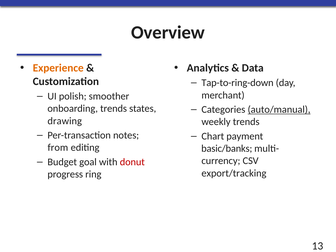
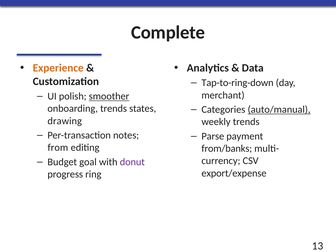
Overview: Overview -> Complete
smoother underline: none -> present
Chart: Chart -> Parse
basic/banks: basic/banks -> from/banks
donut colour: red -> purple
export/tracking: export/tracking -> export/expense
